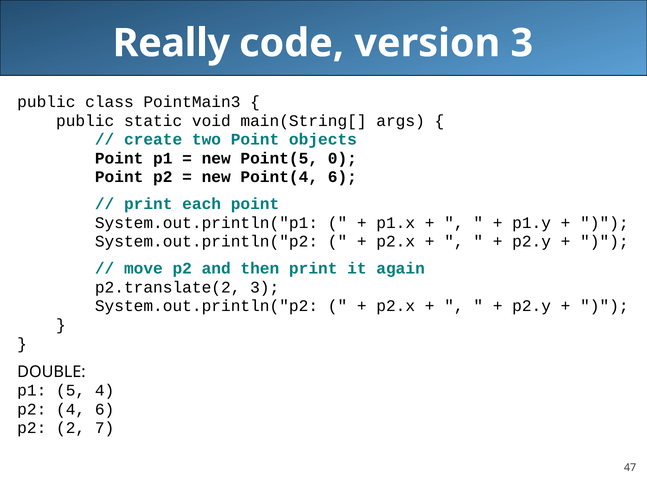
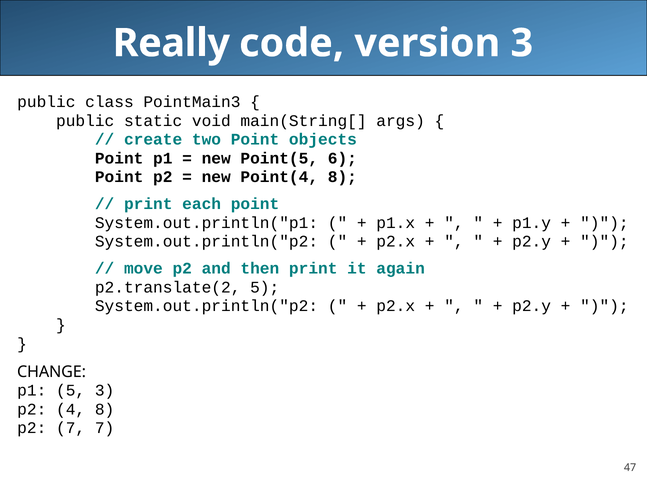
0: 0 -> 6
Point(4 6: 6 -> 8
p2.translate(2 3: 3 -> 5
DOUBLE: DOUBLE -> CHANGE
5 4: 4 -> 3
4 6: 6 -> 8
p2 2: 2 -> 7
